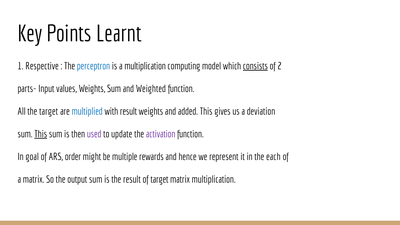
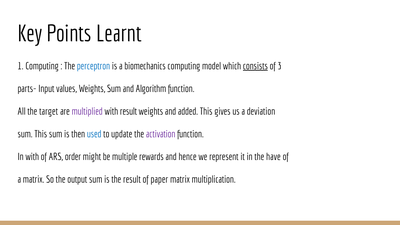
1 Respective: Respective -> Computing
a multiplication: multiplication -> biomechanics
2: 2 -> 3
Weighted: Weighted -> Algorithm
multiplied colour: blue -> purple
This at (41, 134) underline: present -> none
used colour: purple -> blue
In goal: goal -> with
each: each -> have
of target: target -> paper
